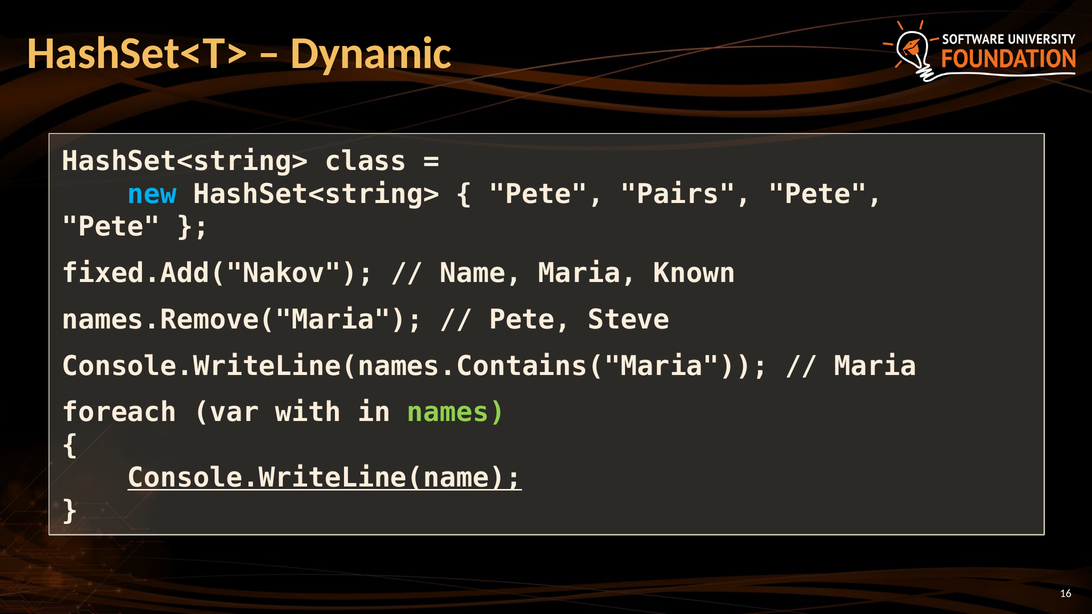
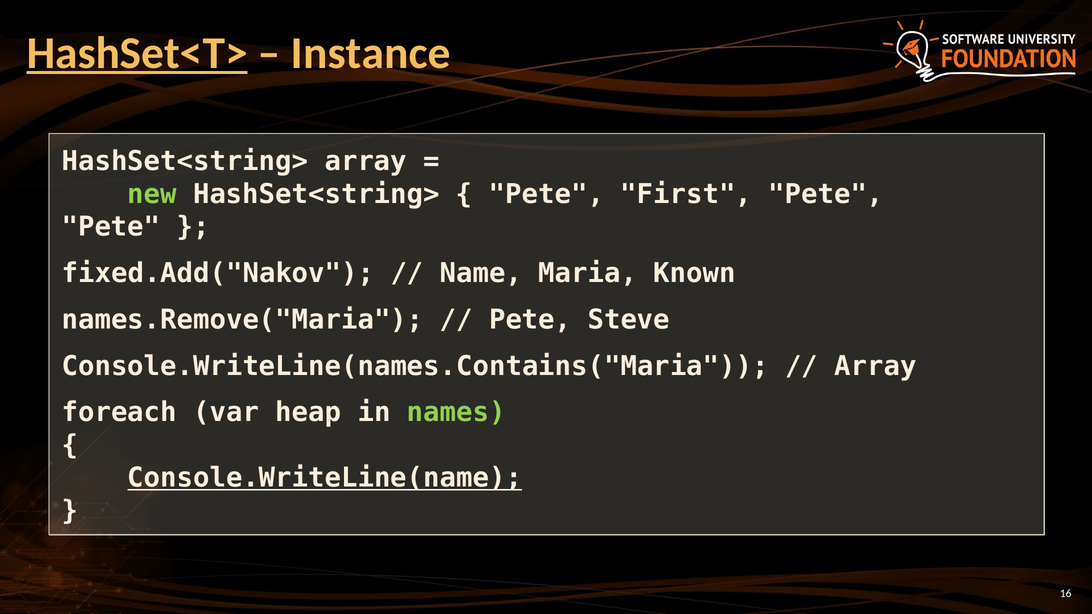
HashSet<T> underline: none -> present
Dynamic: Dynamic -> Instance
HashSet<string> class: class -> array
new colour: light blue -> light green
Pairs: Pairs -> First
Maria at (875, 366): Maria -> Array
with: with -> heap
